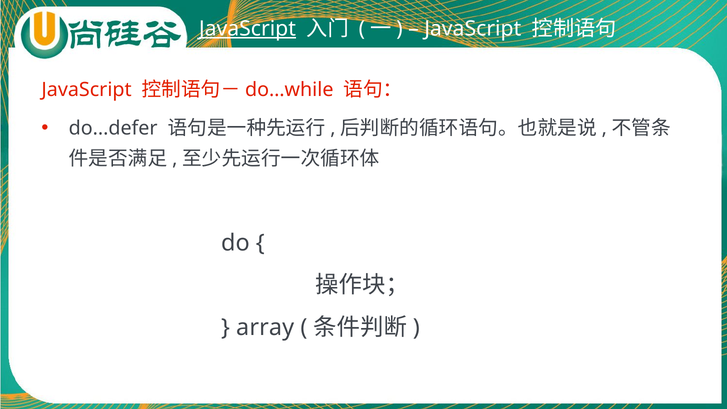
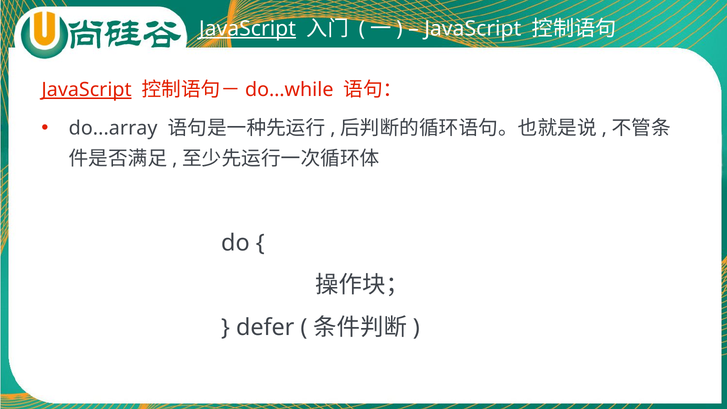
JavaScript at (87, 90) underline: none -> present
do...defer: do...defer -> do...array
array: array -> defer
